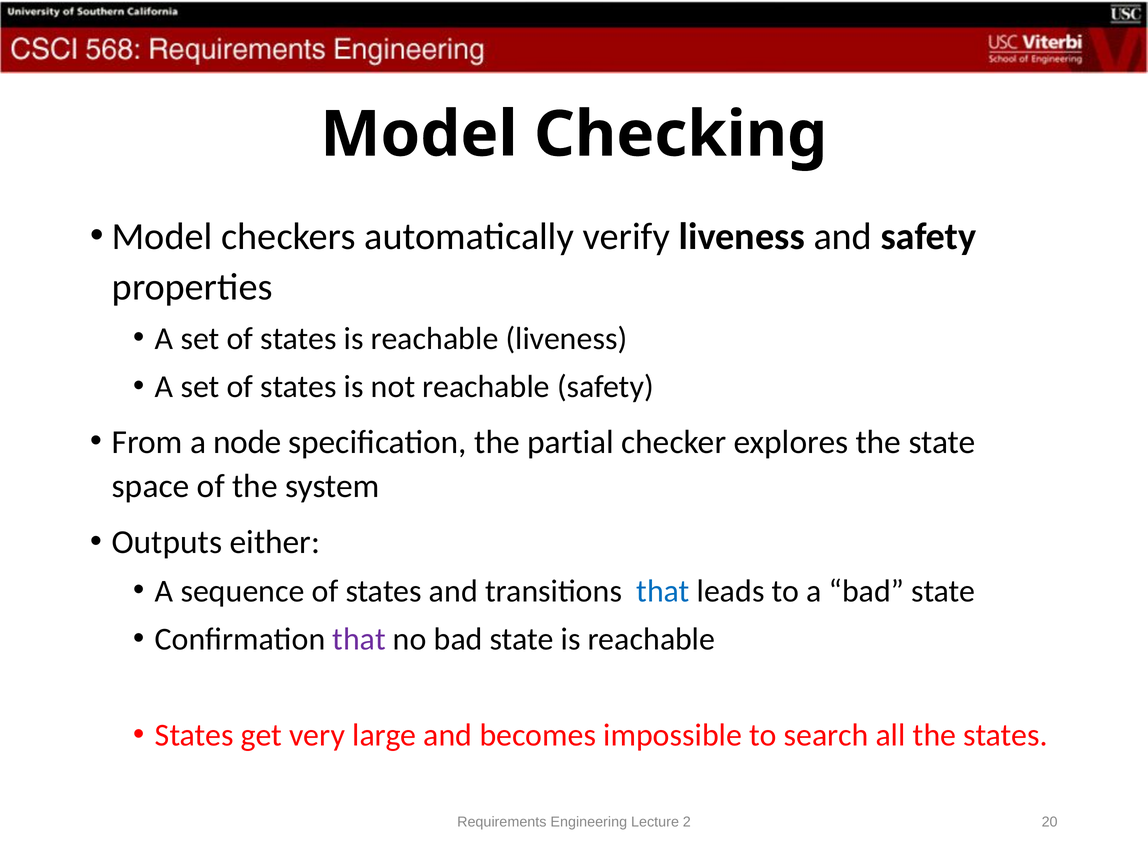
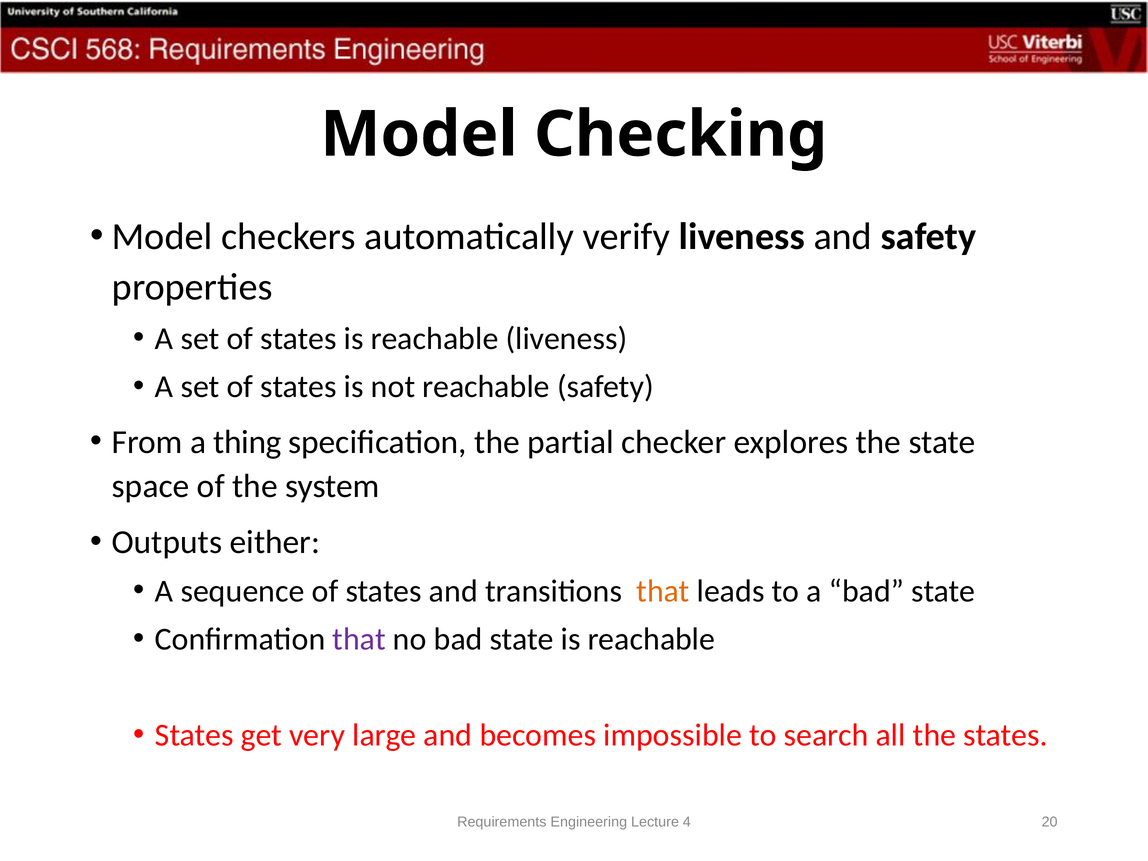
node: node -> thing
that at (663, 591) colour: blue -> orange
2: 2 -> 4
